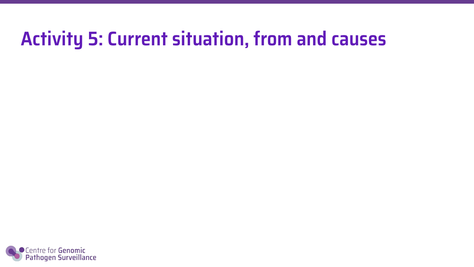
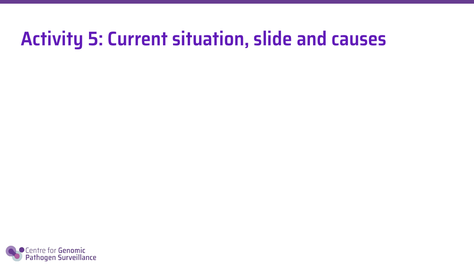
from: from -> slide
